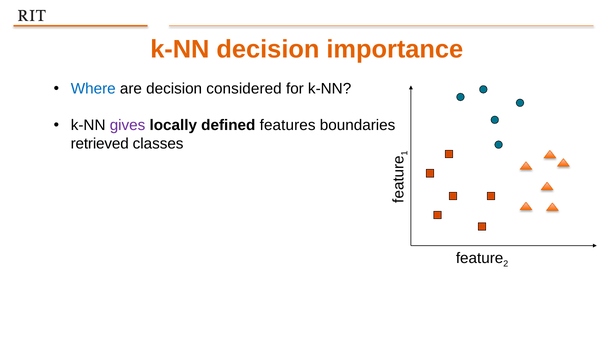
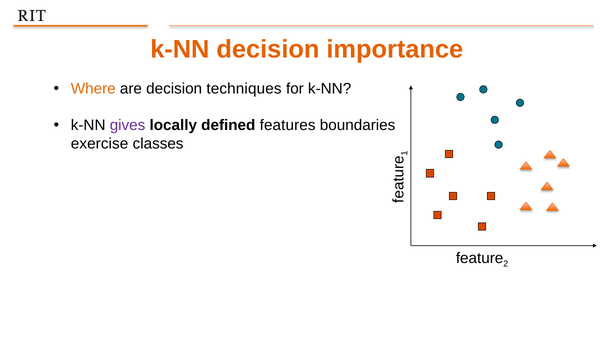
Where colour: blue -> orange
considered: considered -> techniques
retrieved: retrieved -> exercise
